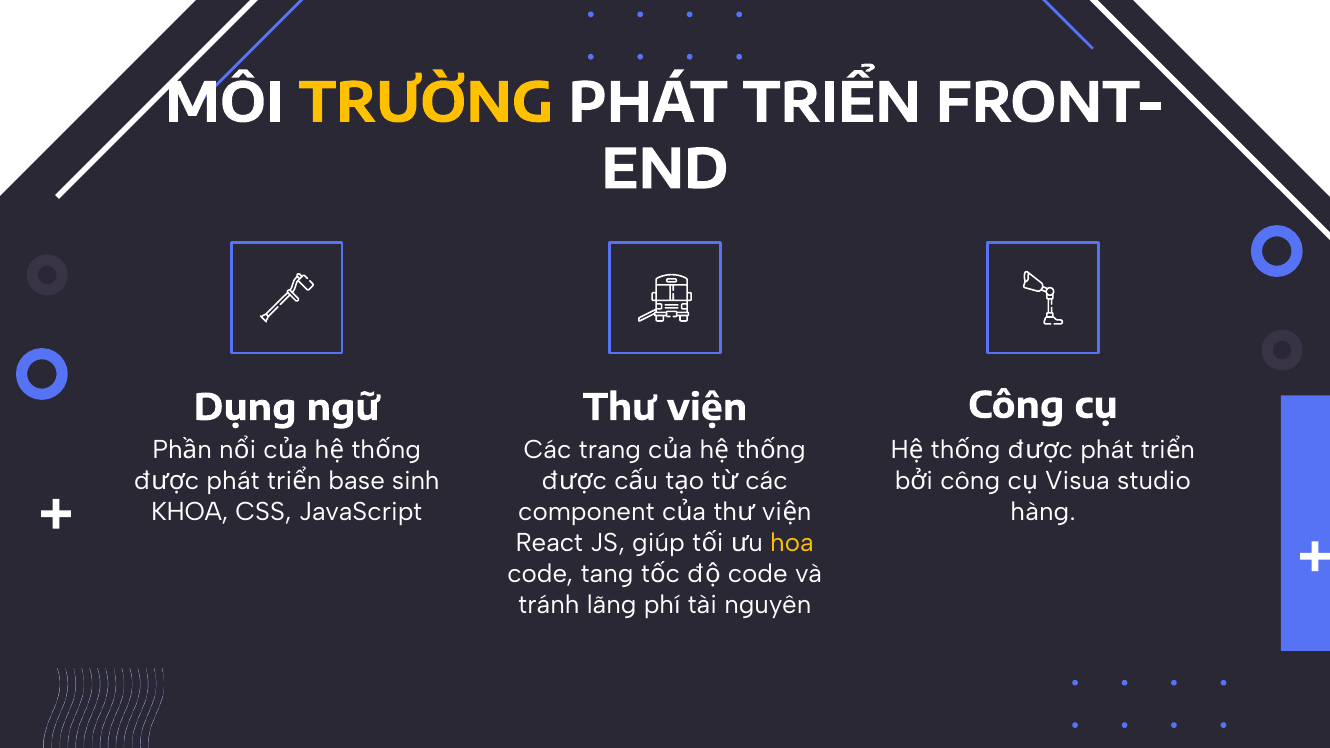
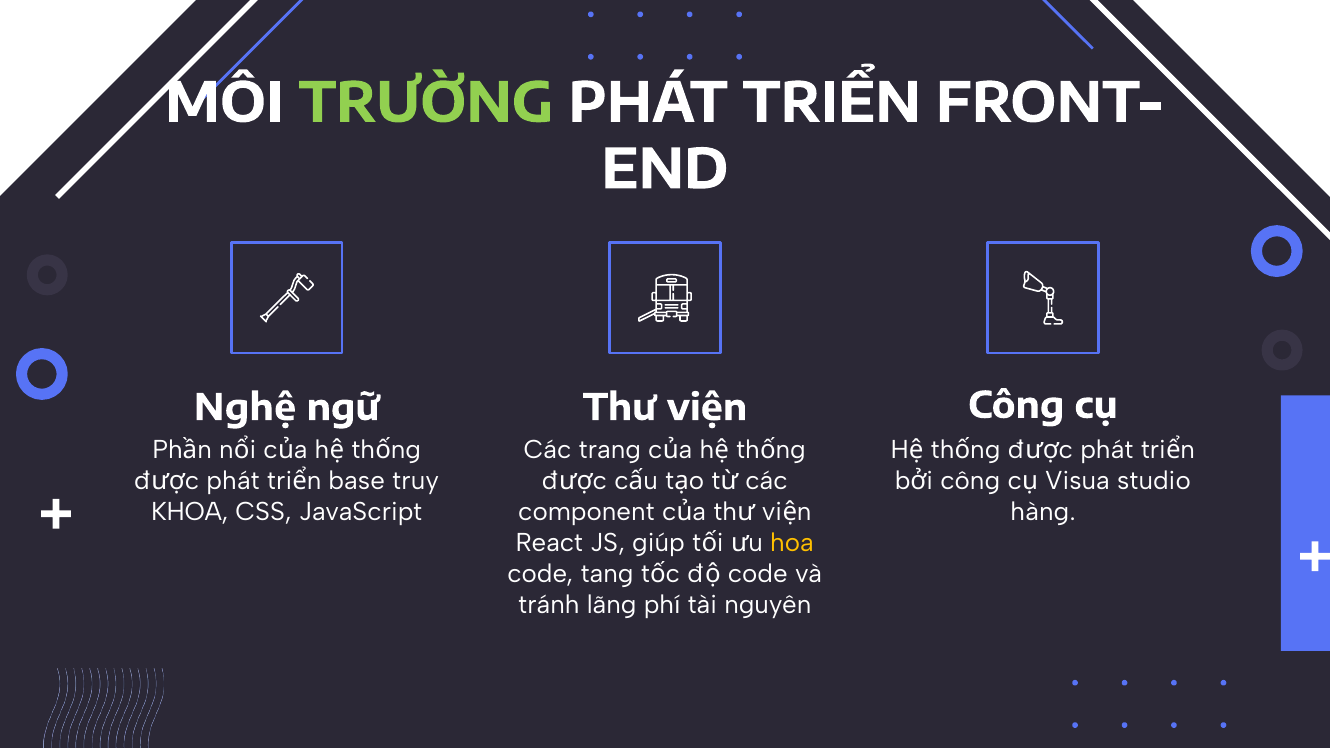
TRƯỜNG colour: yellow -> light green
Dụng: Dụng -> Nghệ
sinh: sinh -> truy
